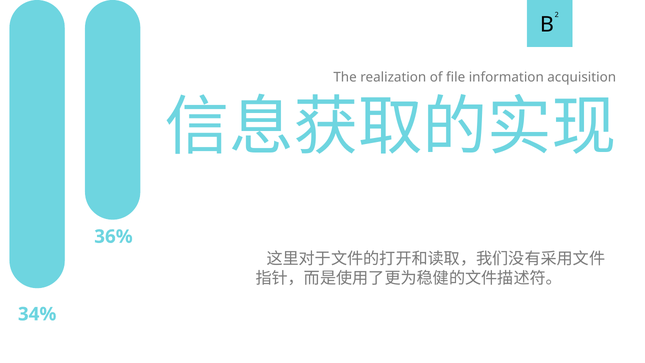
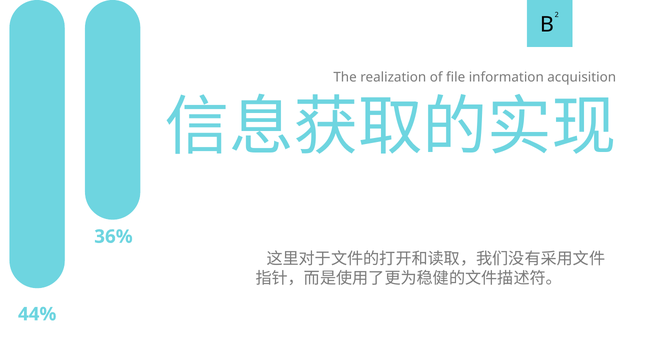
34%: 34% -> 44%
